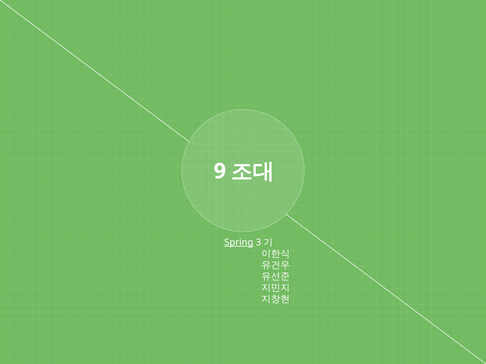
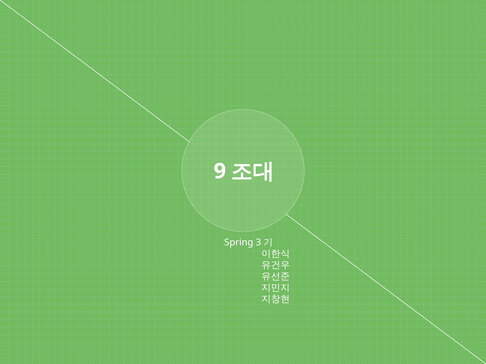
Spring underline: present -> none
